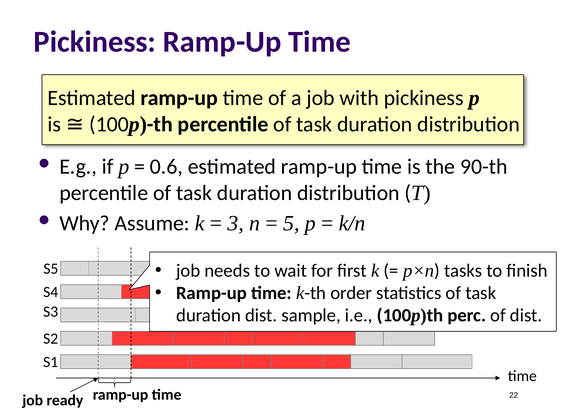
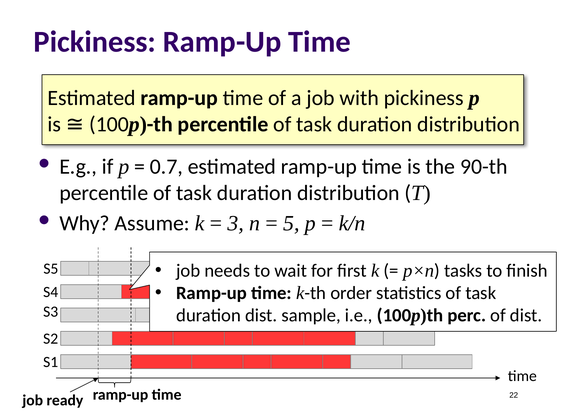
0.6: 0.6 -> 0.7
